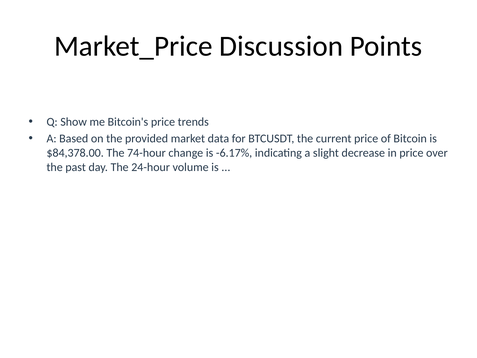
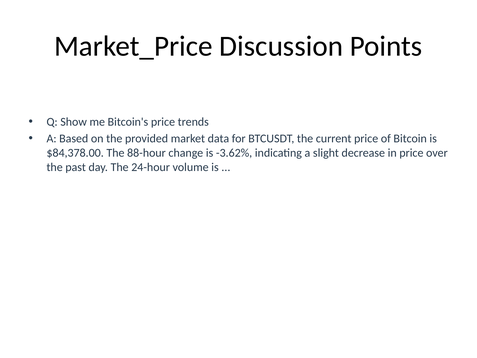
74-hour: 74-hour -> 88-hour
-6.17%: -6.17% -> -3.62%
